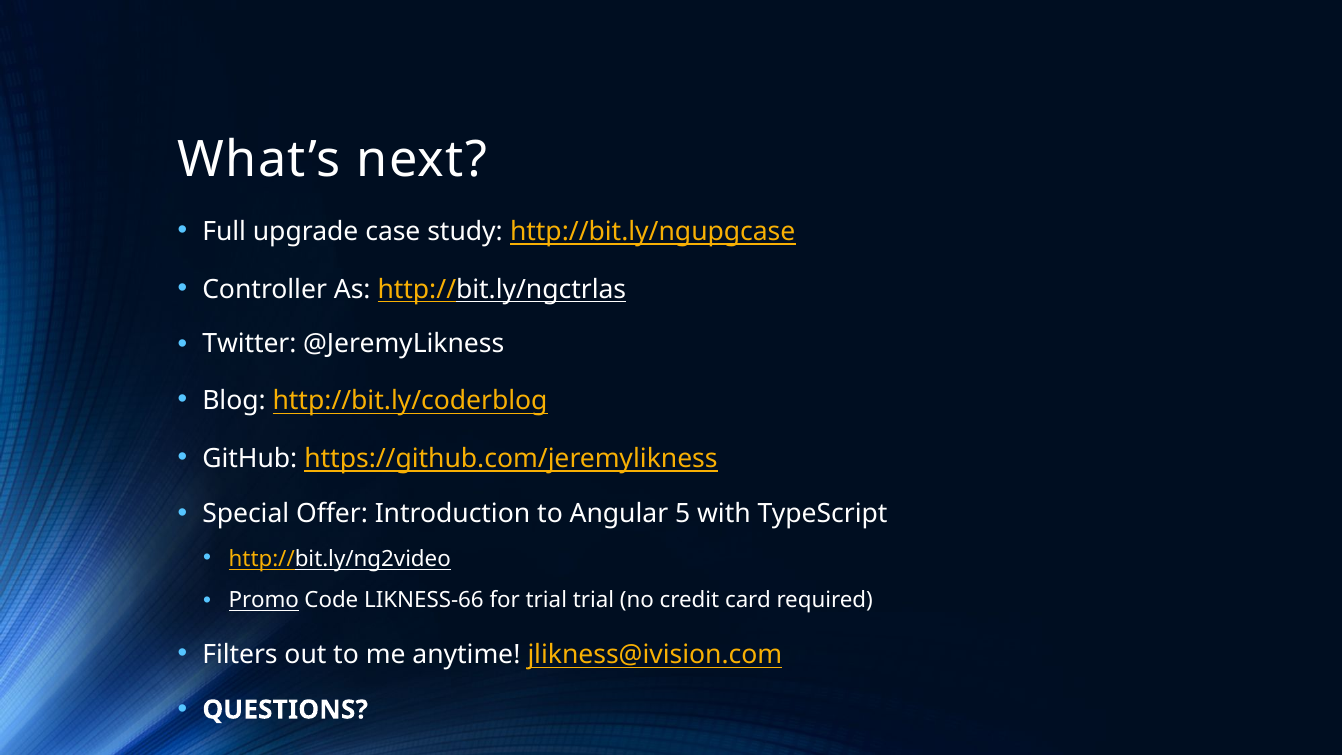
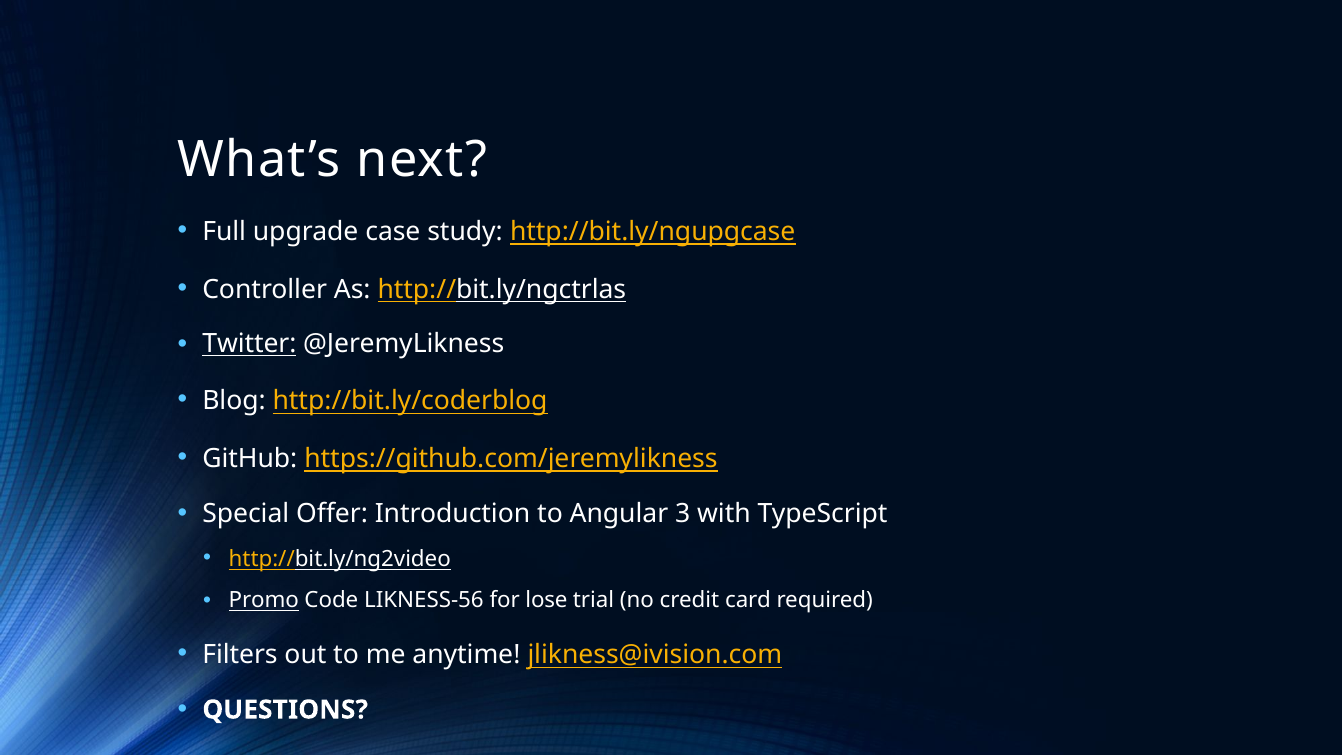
Twitter underline: none -> present
5: 5 -> 3
LIKNESS-66: LIKNESS-66 -> LIKNESS-56
for trial: trial -> lose
